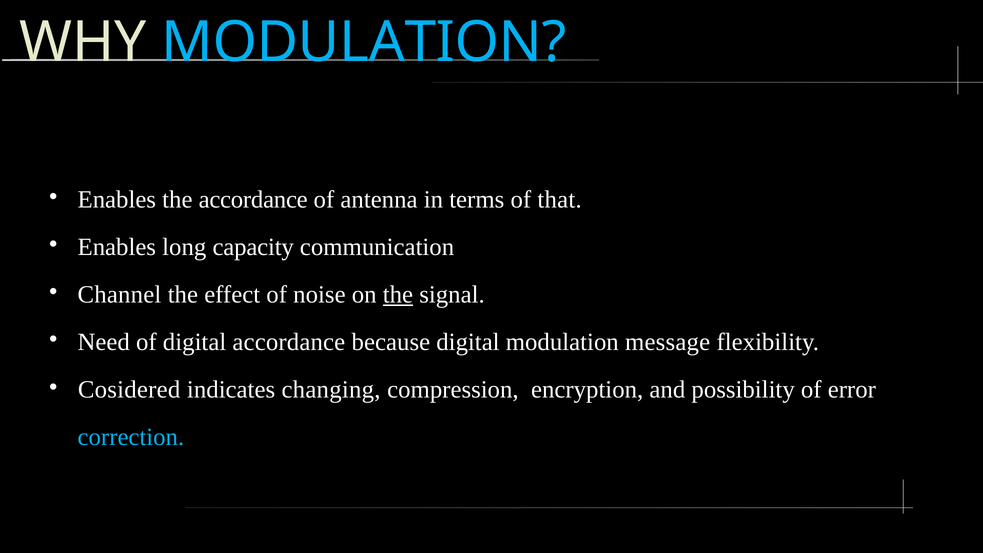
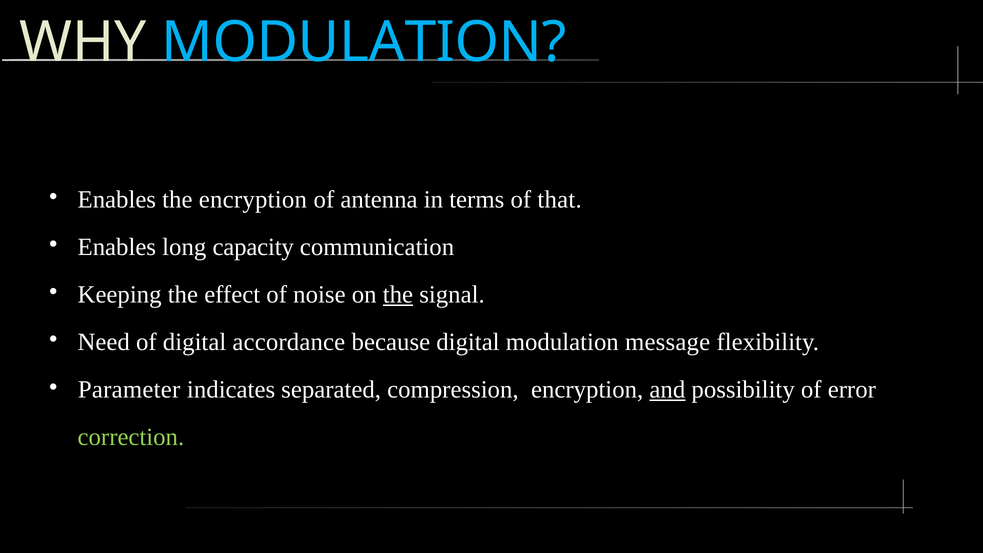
the accordance: accordance -> encryption
Channel: Channel -> Keeping
Cosidered: Cosidered -> Parameter
changing: changing -> separated
and underline: none -> present
correction colour: light blue -> light green
